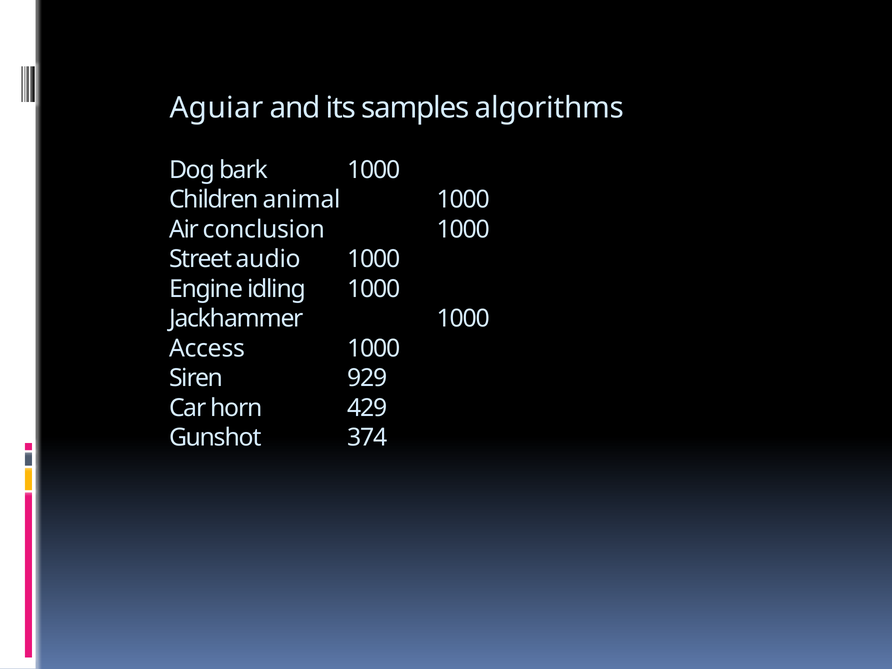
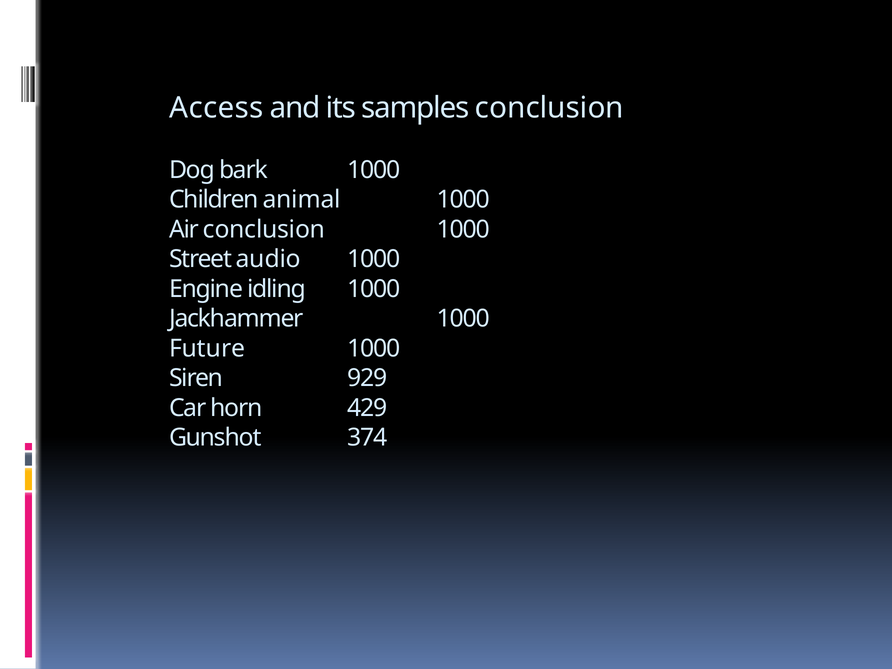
Aguiar: Aguiar -> Access
samples algorithms: algorithms -> conclusion
Access: Access -> Future
